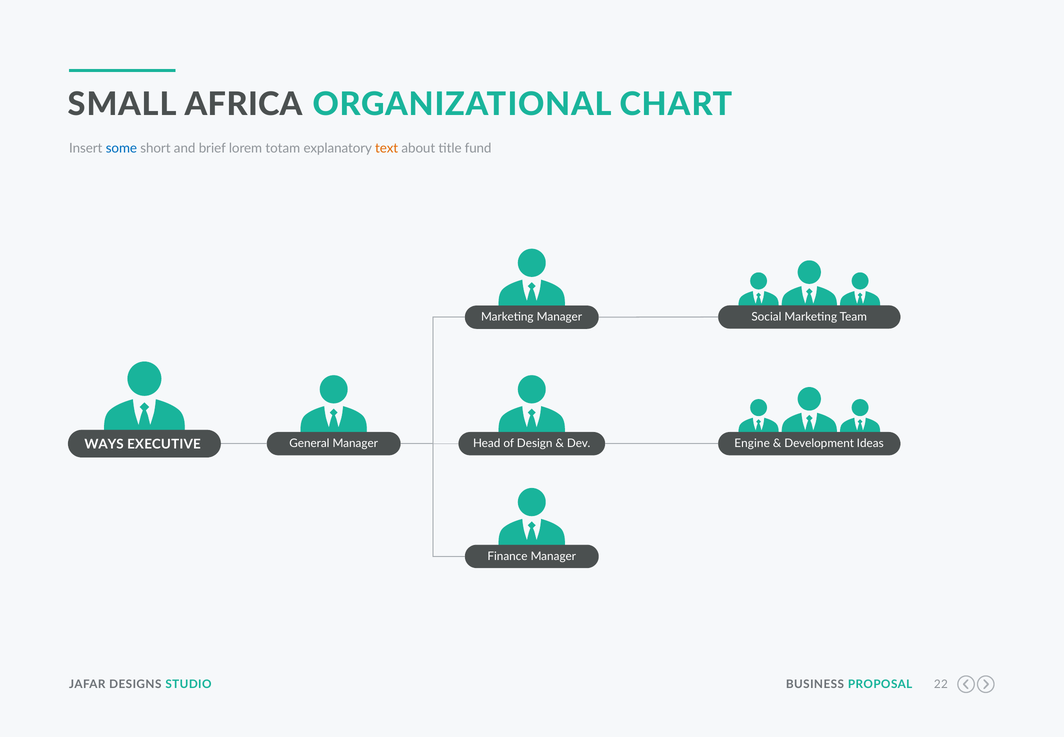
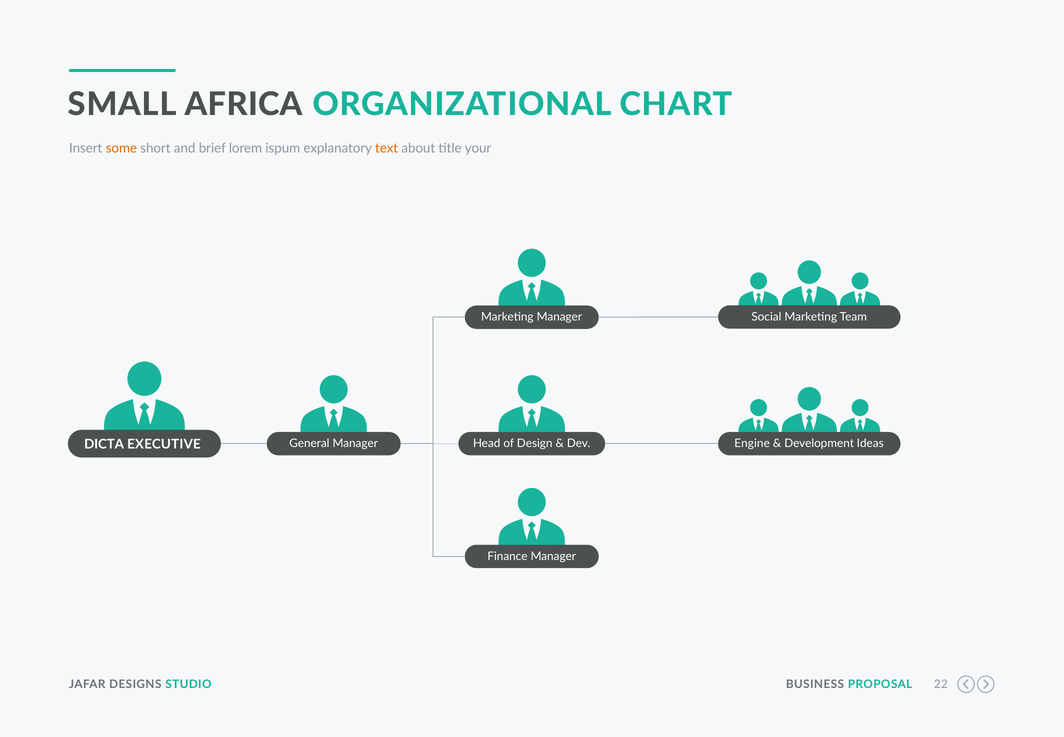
some colour: blue -> orange
totam: totam -> ispum
fund: fund -> your
WAYS: WAYS -> DICTA
